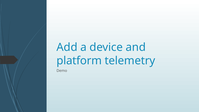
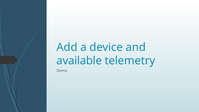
platform: platform -> available
